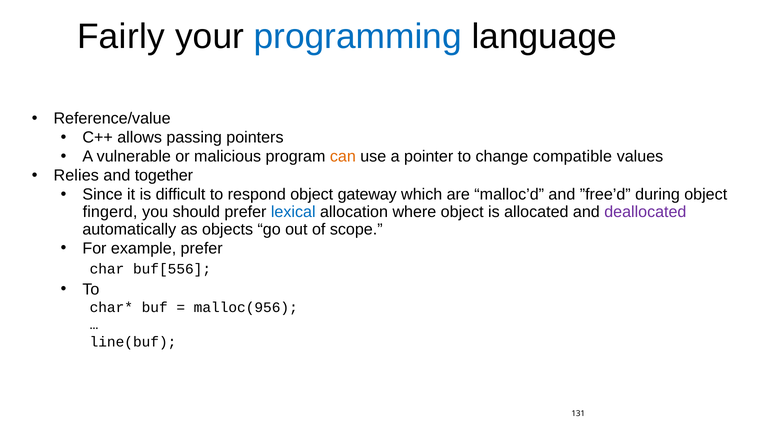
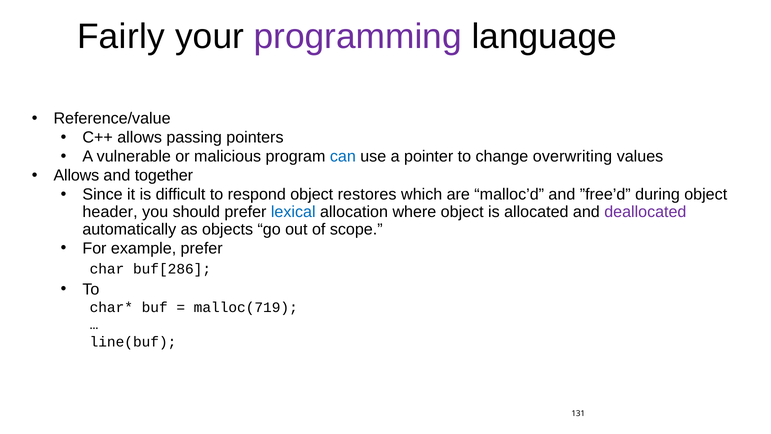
programming colour: blue -> purple
can colour: orange -> blue
compatible: compatible -> overwriting
Relies at (76, 175): Relies -> Allows
gateway: gateway -> restores
fingerd: fingerd -> header
buf[556: buf[556 -> buf[286
malloc(956: malloc(956 -> malloc(719
